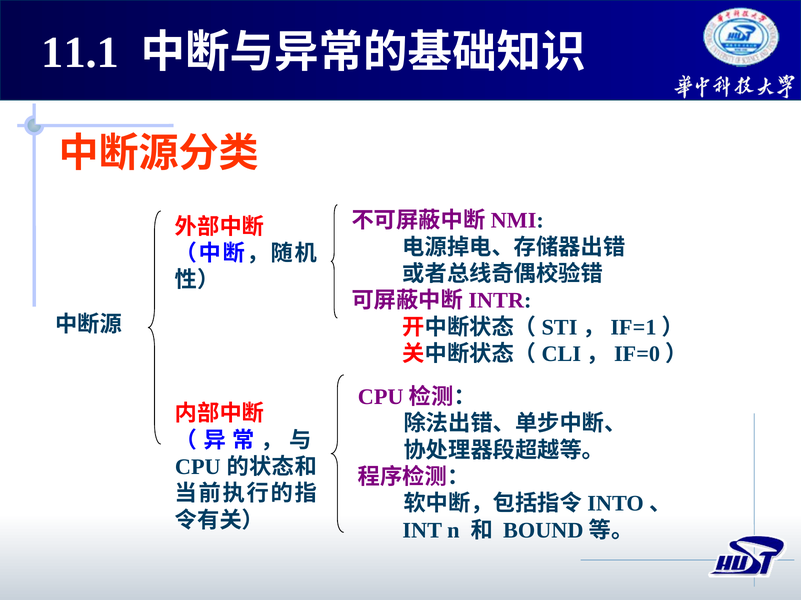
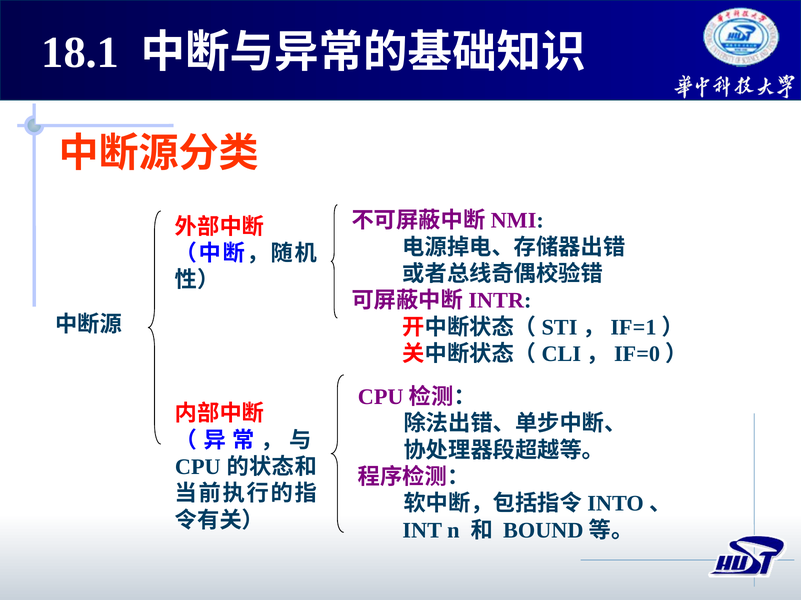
11.1: 11.1 -> 18.1
